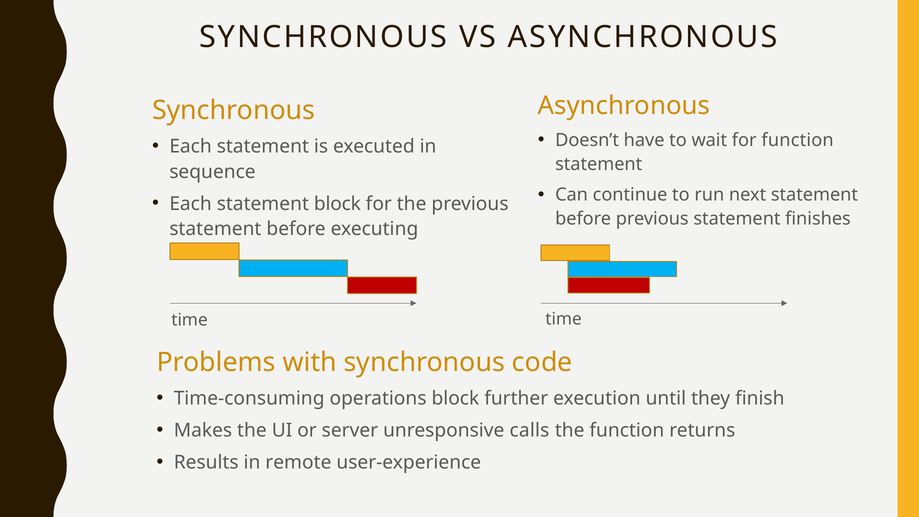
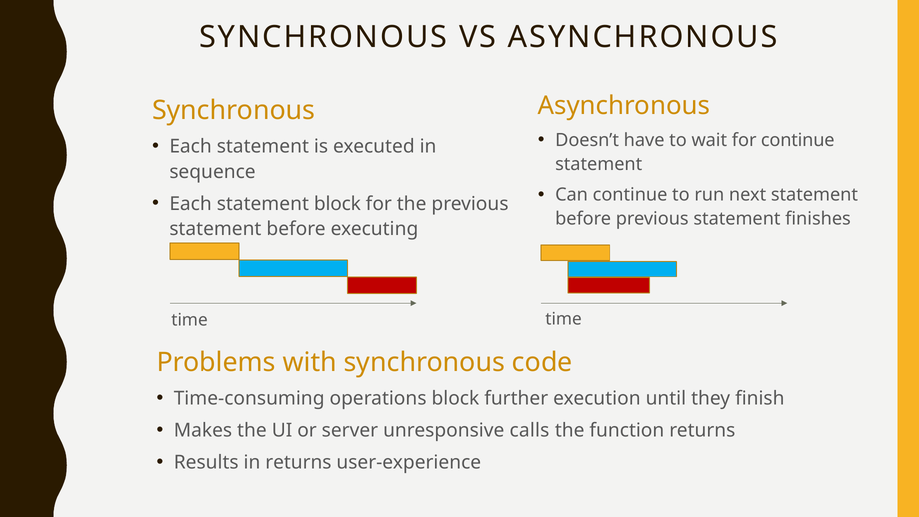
for function: function -> continue
in remote: remote -> returns
